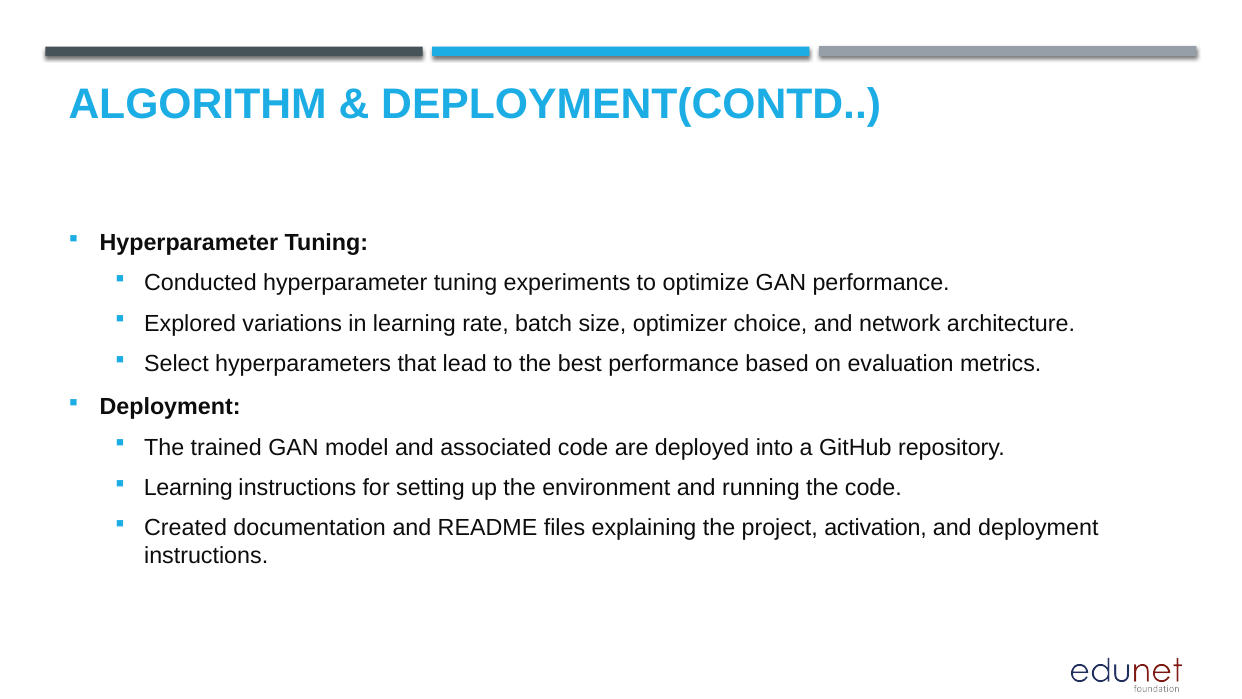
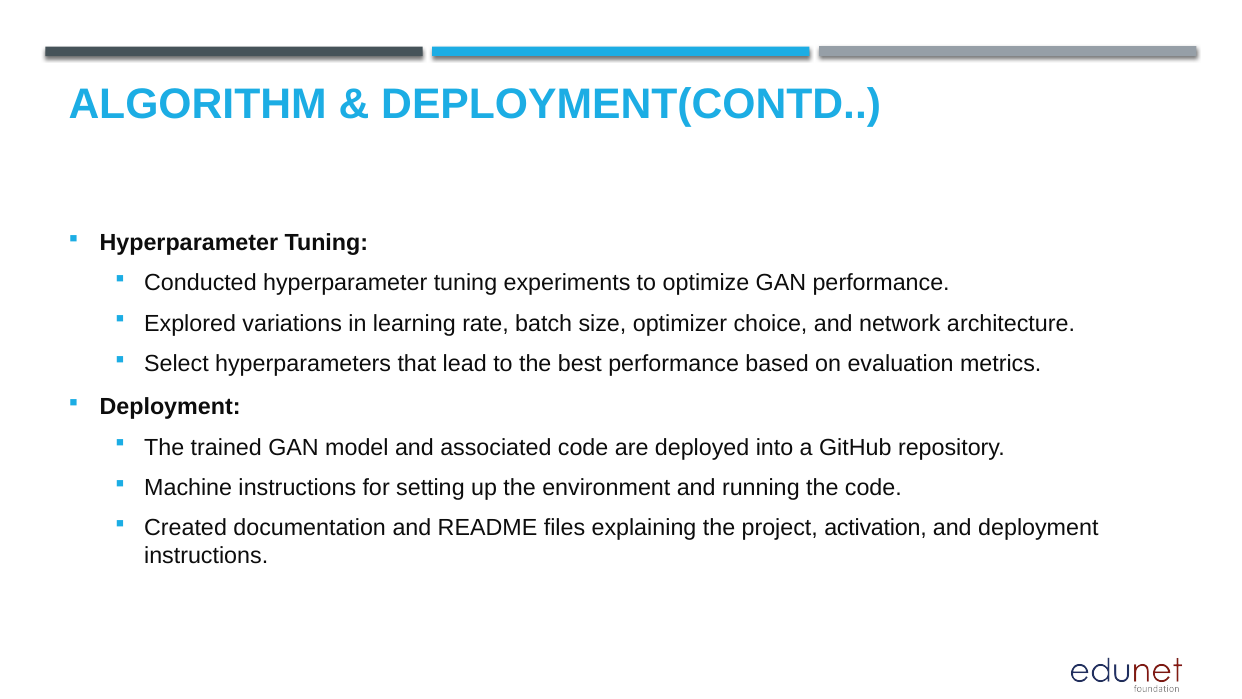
Learning at (188, 488): Learning -> Machine
